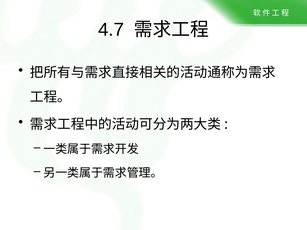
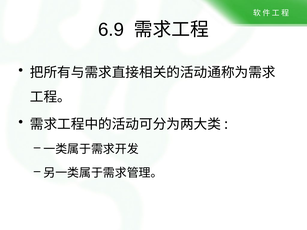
4.7: 4.7 -> 6.9
